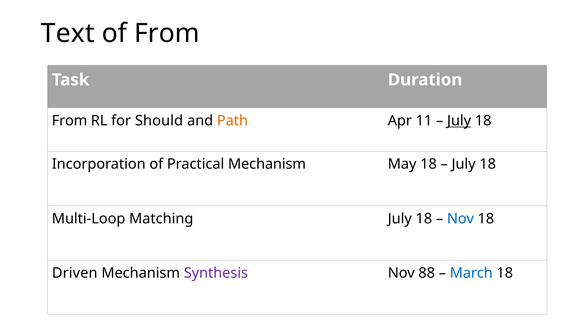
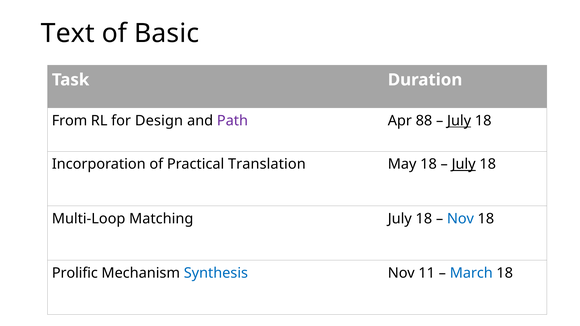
of From: From -> Basic
Should: Should -> Design
Path colour: orange -> purple
11: 11 -> 88
Practical Mechanism: Mechanism -> Translation
July at (464, 164) underline: none -> present
Driven: Driven -> Prolific
Synthesis colour: purple -> blue
88: 88 -> 11
